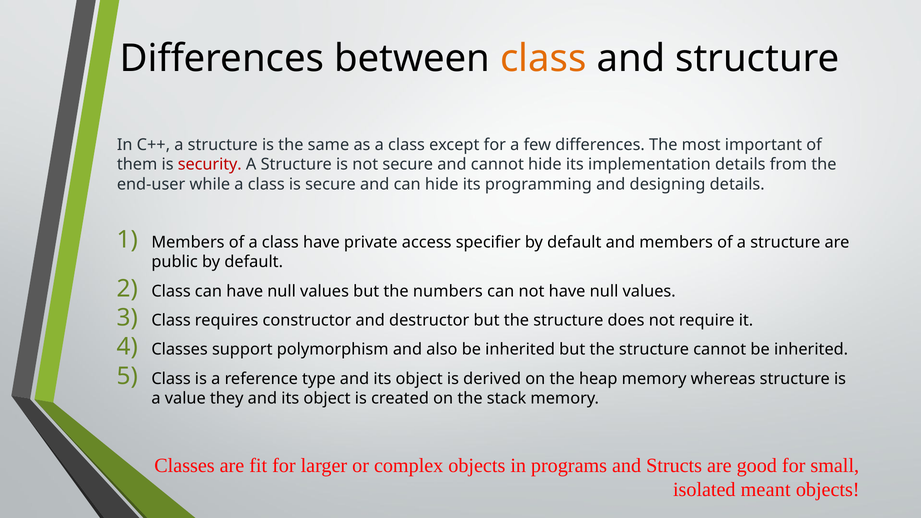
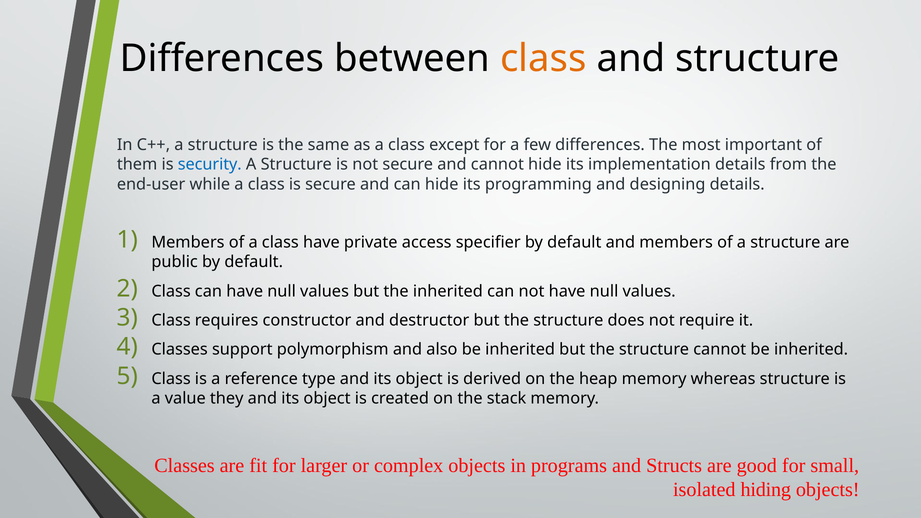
security colour: red -> blue
the numbers: numbers -> inherited
meant: meant -> hiding
